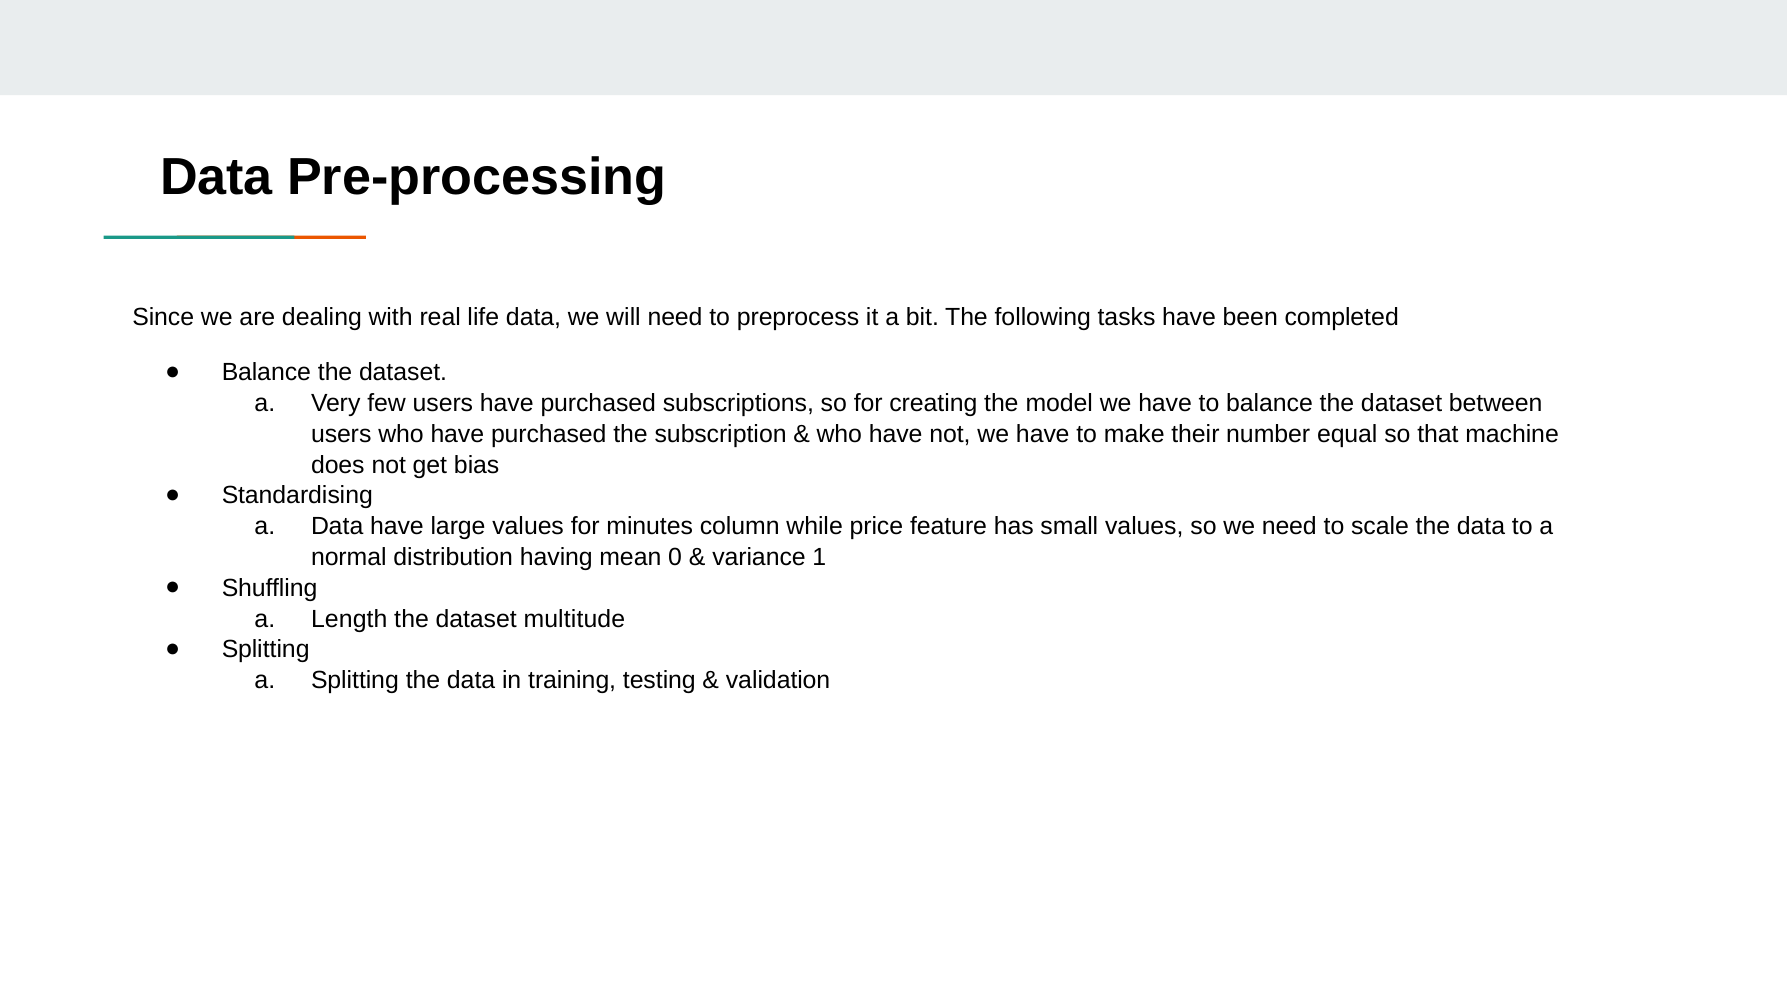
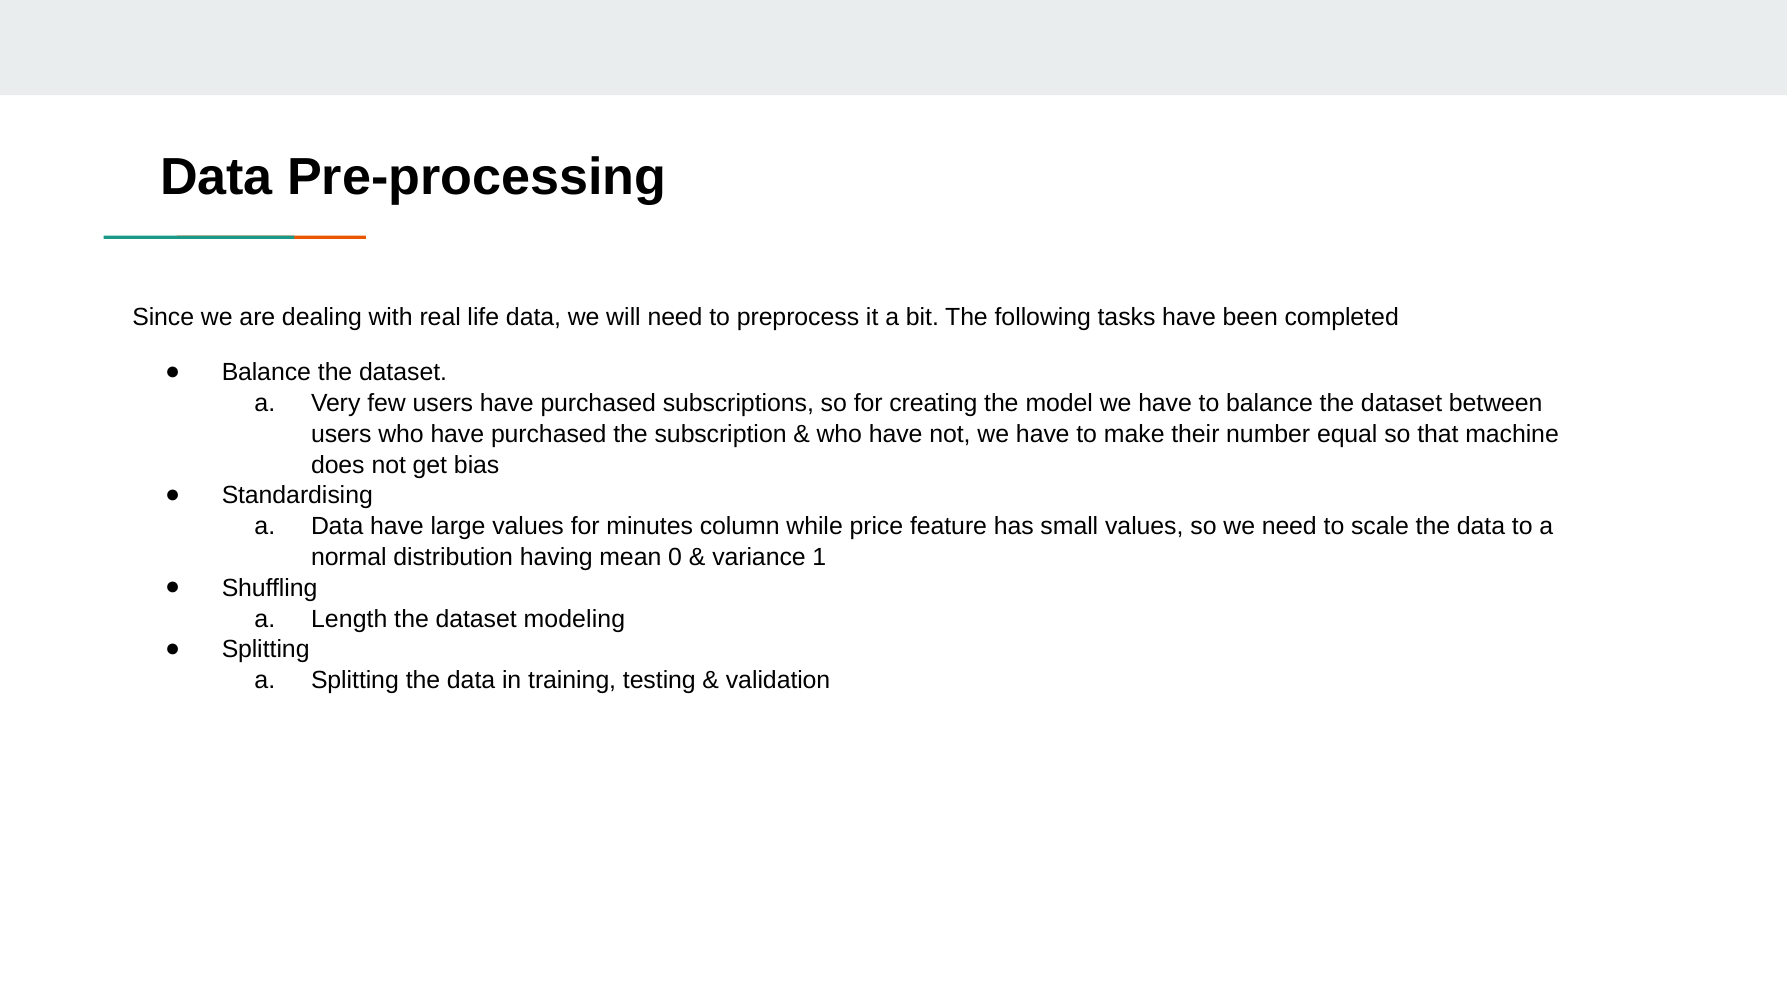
multitude: multitude -> modeling
